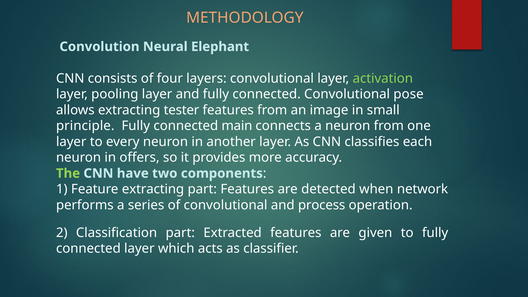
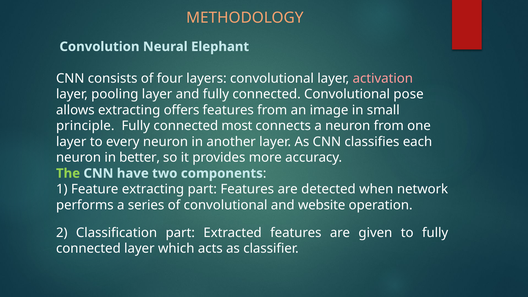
activation colour: light green -> pink
tester: tester -> offers
main: main -> most
offers: offers -> better
process: process -> website
